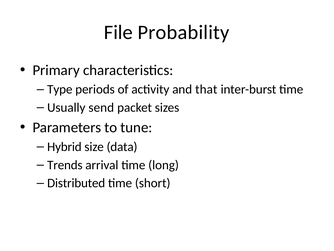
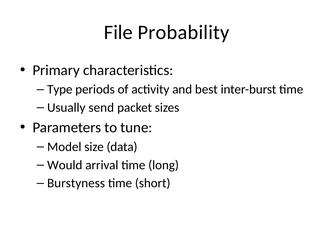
that: that -> best
Hybrid: Hybrid -> Model
Trends: Trends -> Would
Distributed: Distributed -> Burstyness
